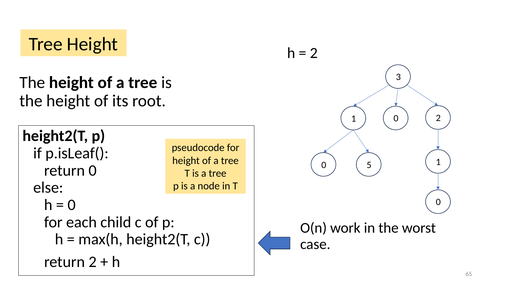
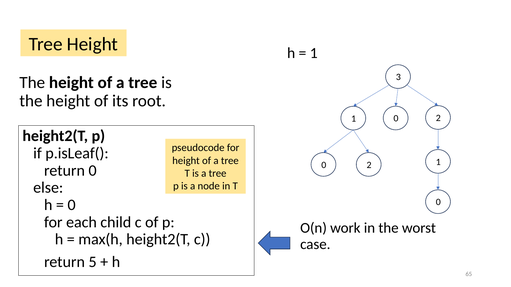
2 at (314, 53): 2 -> 1
5 at (369, 165): 5 -> 2
return 2: 2 -> 5
